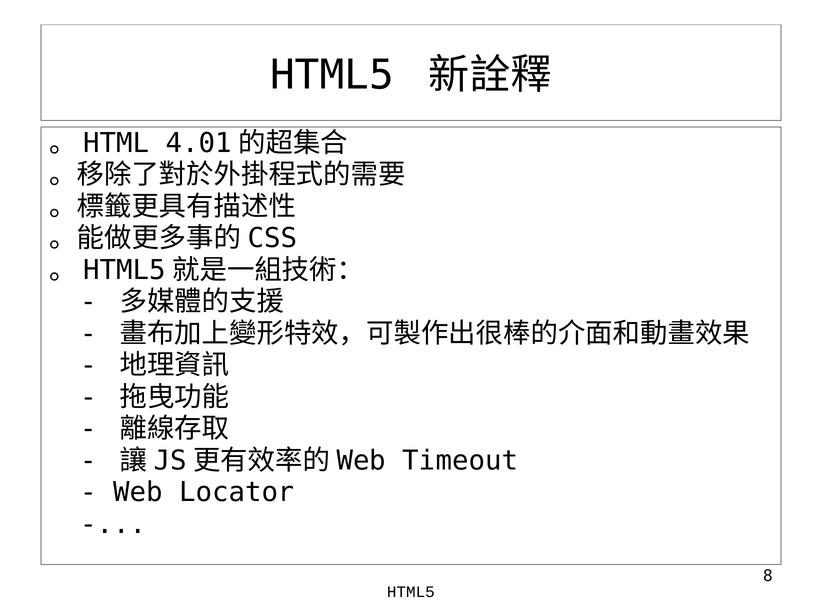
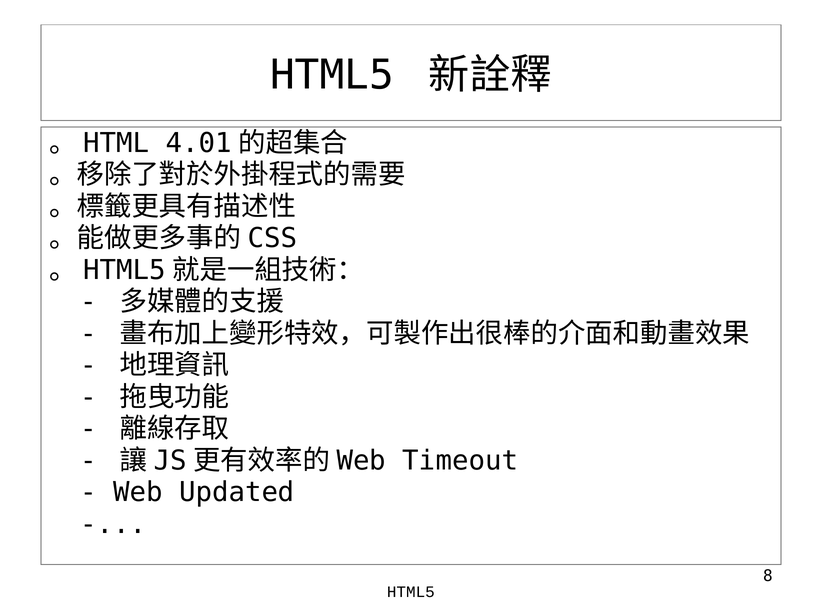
Locator: Locator -> Updated
